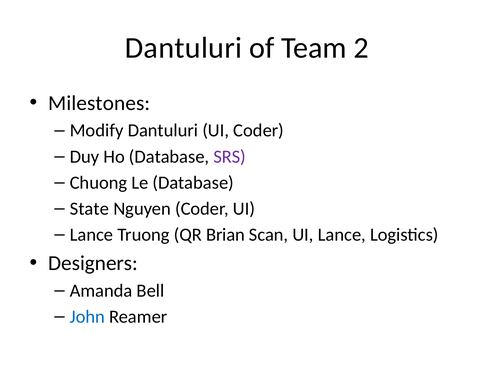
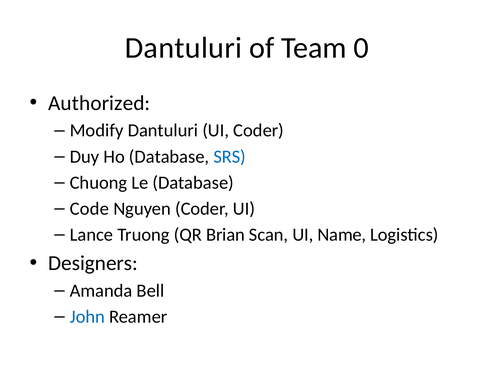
2: 2 -> 0
Milestones: Milestones -> Authorized
SRS colour: purple -> blue
State: State -> Code
UI Lance: Lance -> Name
